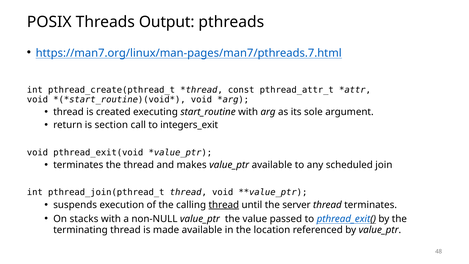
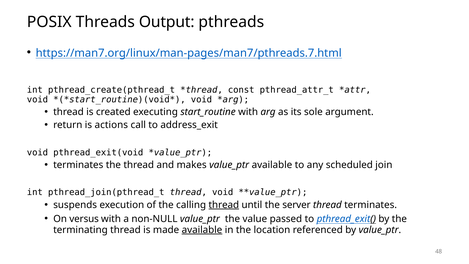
section: section -> actions
integers_exit: integers_exit -> address_exit
stacks: stacks -> versus
available at (202, 230) underline: none -> present
